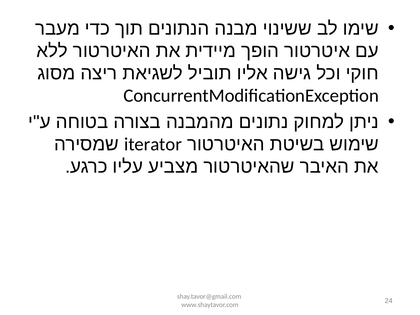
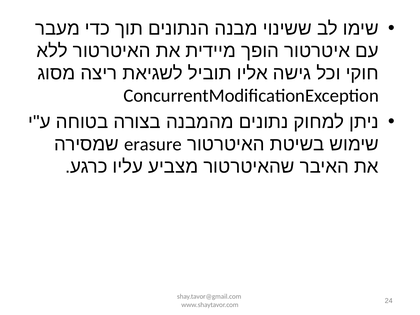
iterator: iterator -> erasure
